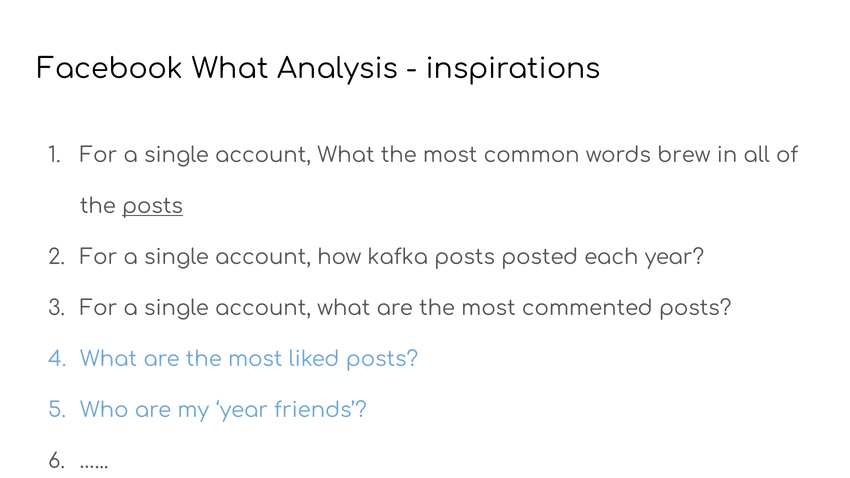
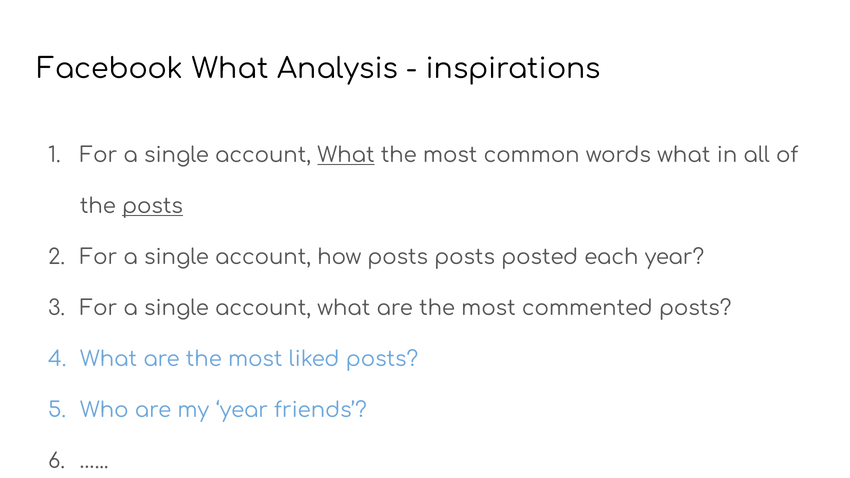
What at (346, 155) underline: none -> present
words brew: brew -> what
how kafka: kafka -> posts
